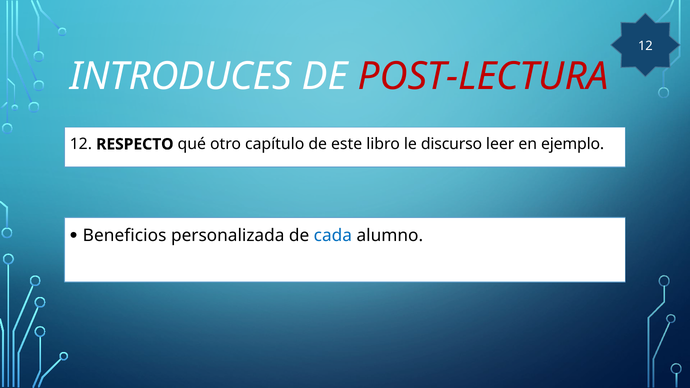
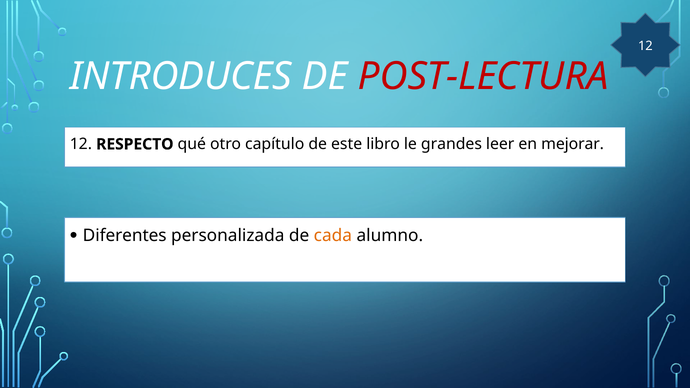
discurso: discurso -> grandes
ejemplo: ejemplo -> mejorar
Beneficios: Beneficios -> Diferentes
cada colour: blue -> orange
